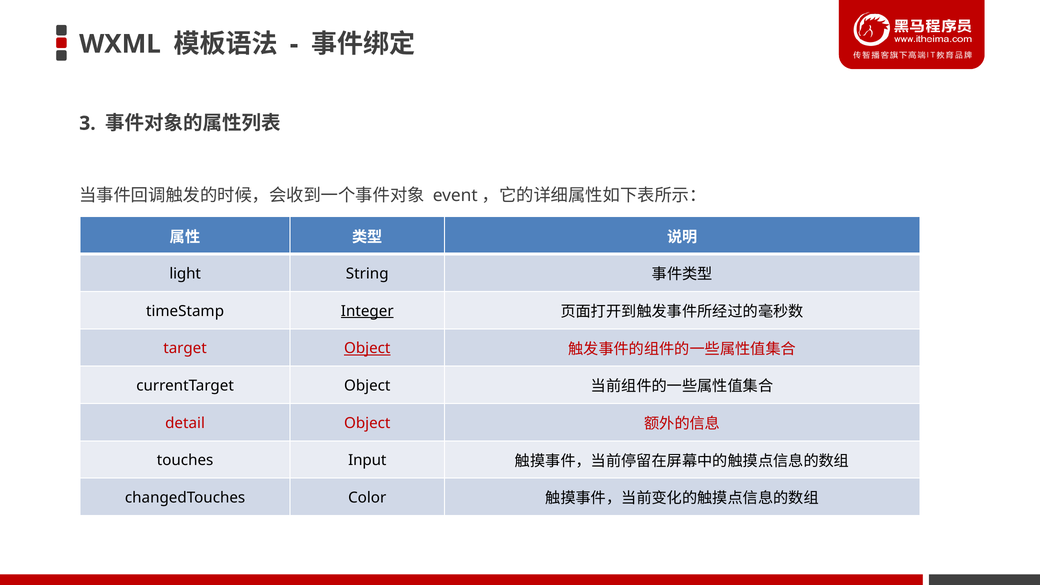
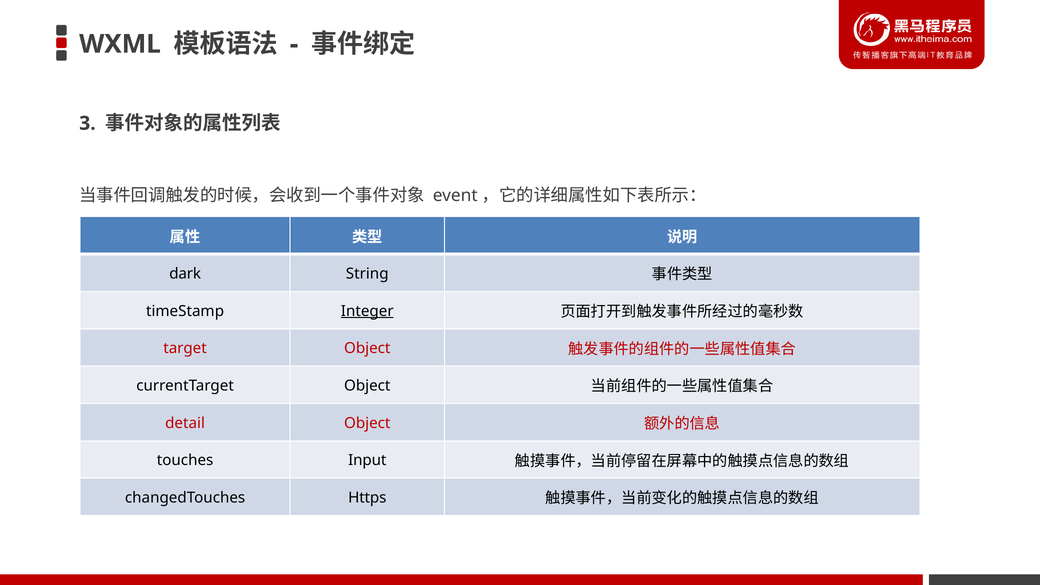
light: light -> dark
Object at (367, 348) underline: present -> none
Color: Color -> Https
